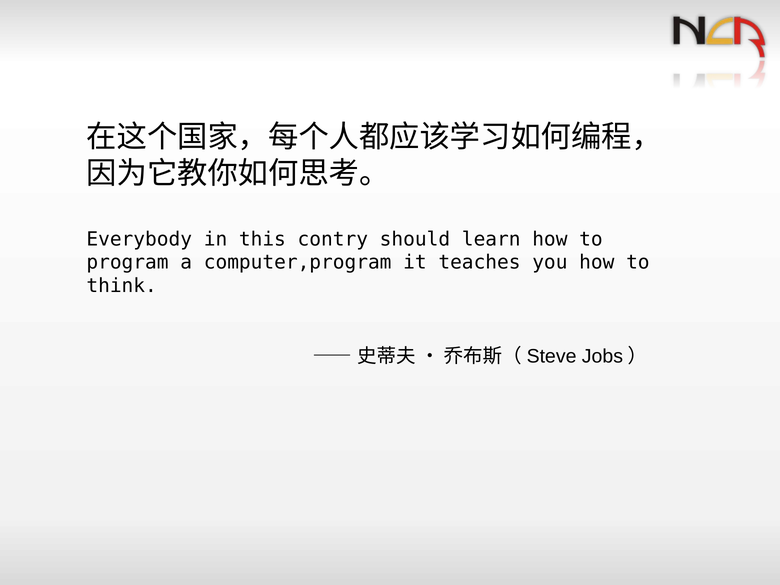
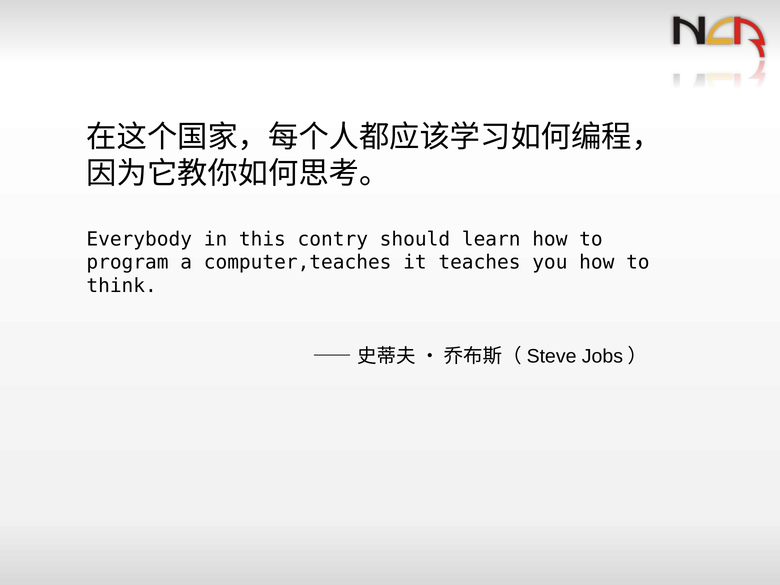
computer,program: computer,program -> computer,teaches
